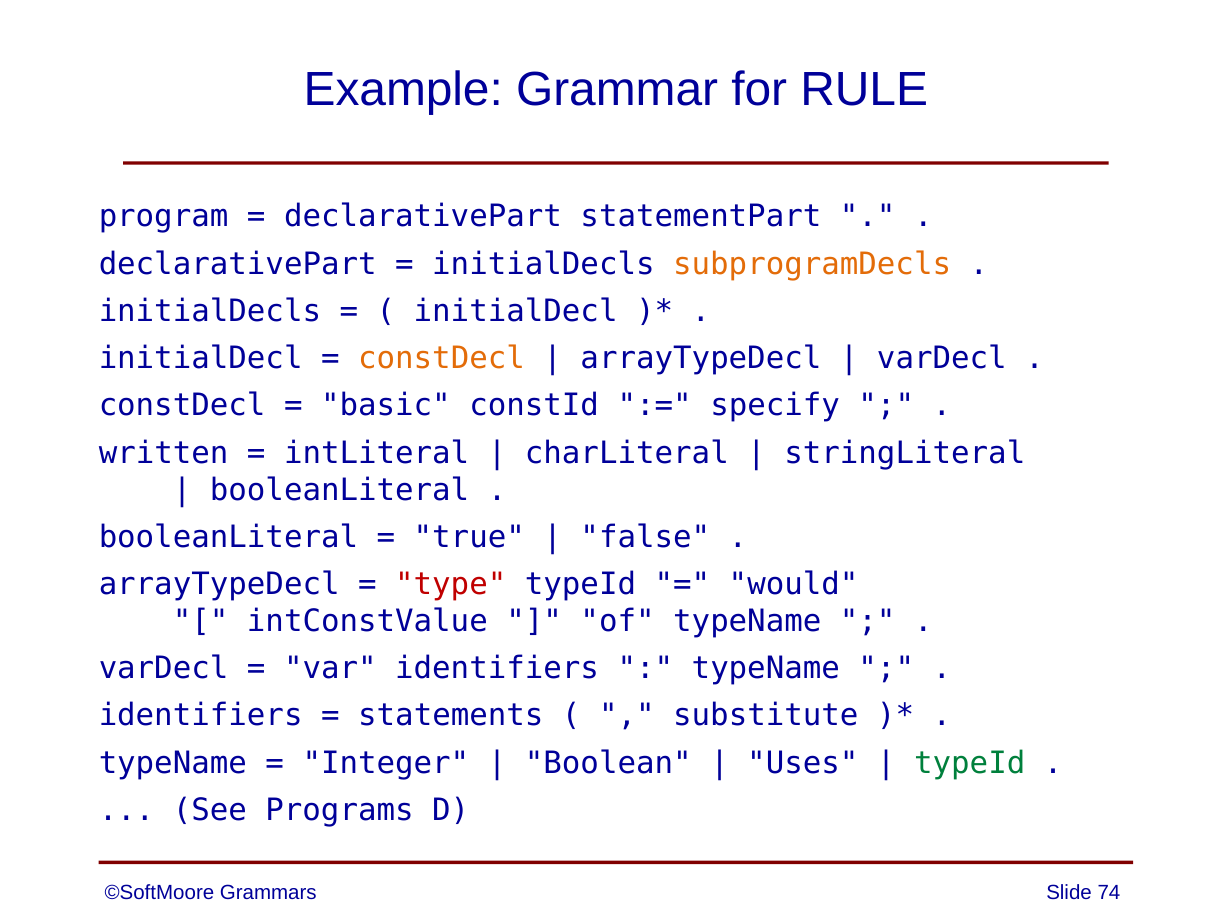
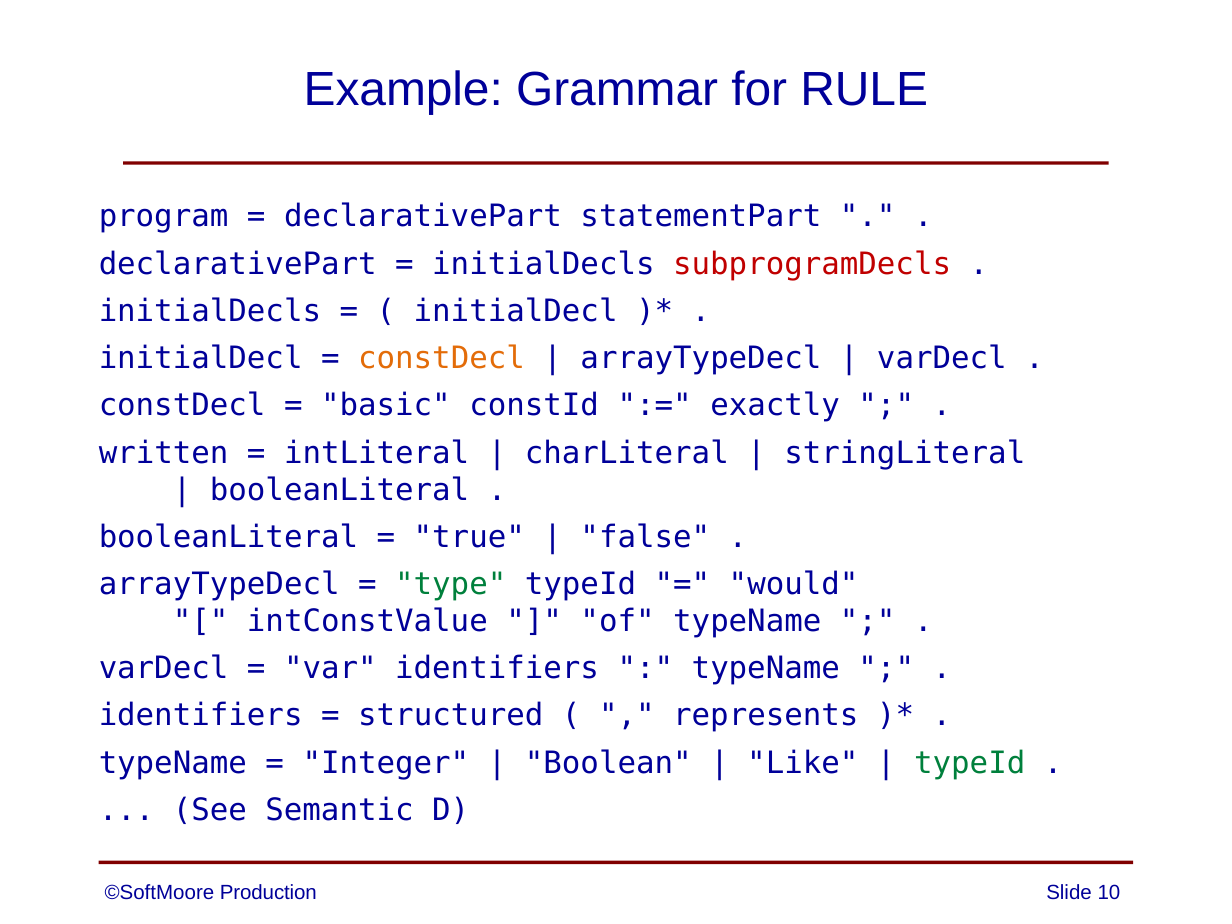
subprogramDecls colour: orange -> red
specify: specify -> exactly
type colour: red -> green
statements: statements -> structured
substitute: substitute -> represents
Uses: Uses -> Like
Programs: Programs -> Semantic
Grammars: Grammars -> Production
74: 74 -> 10
